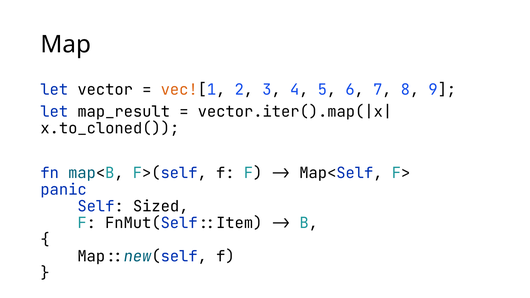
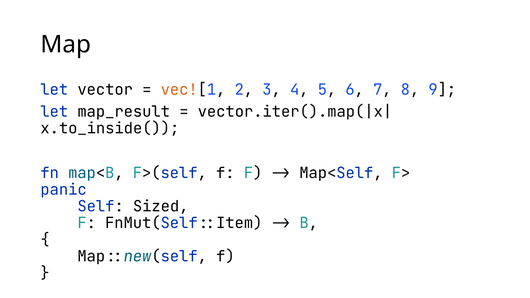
x.to_cloned(: x.to_cloned( -> x.to_inside(
